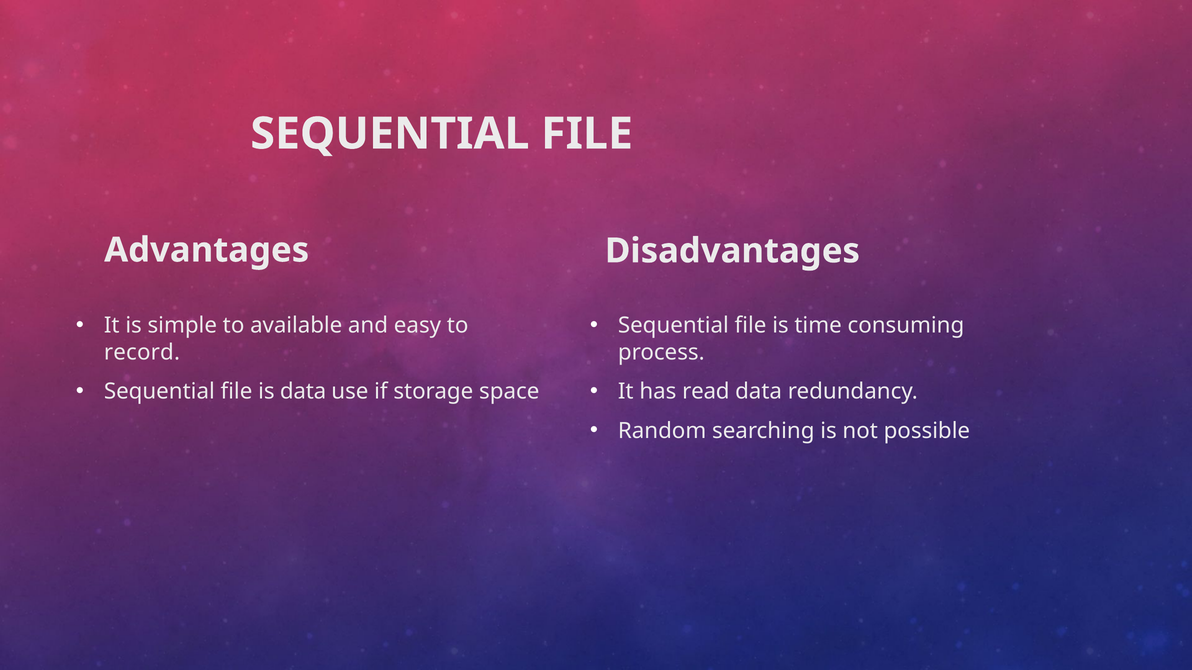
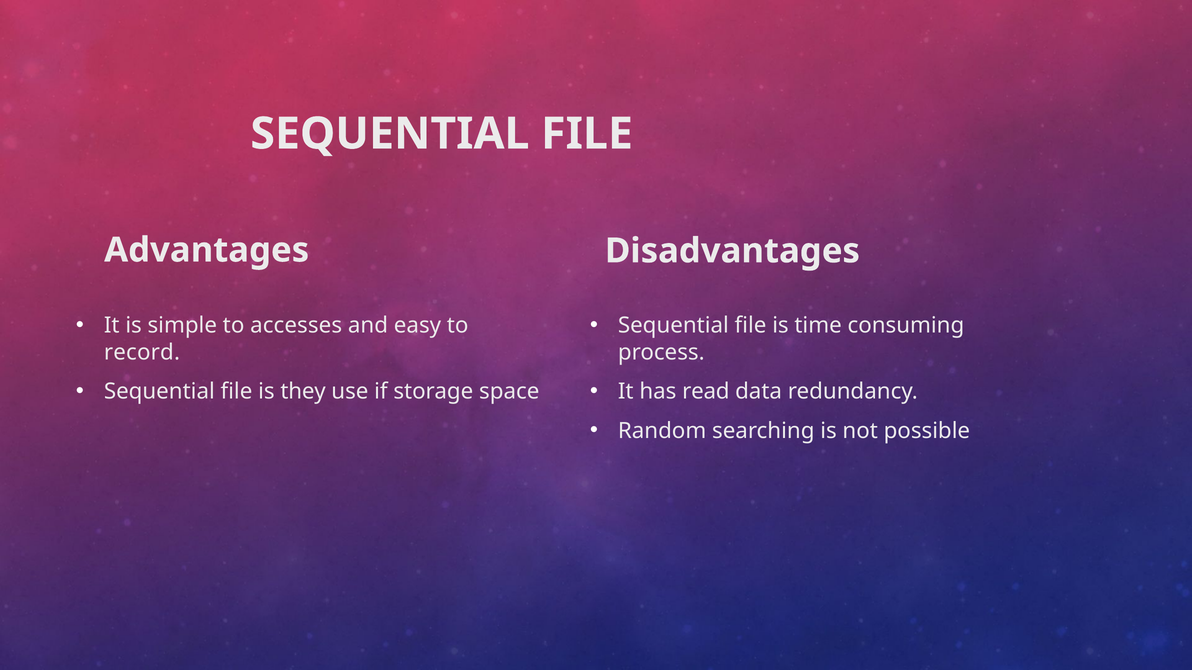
available: available -> accesses
is data: data -> they
